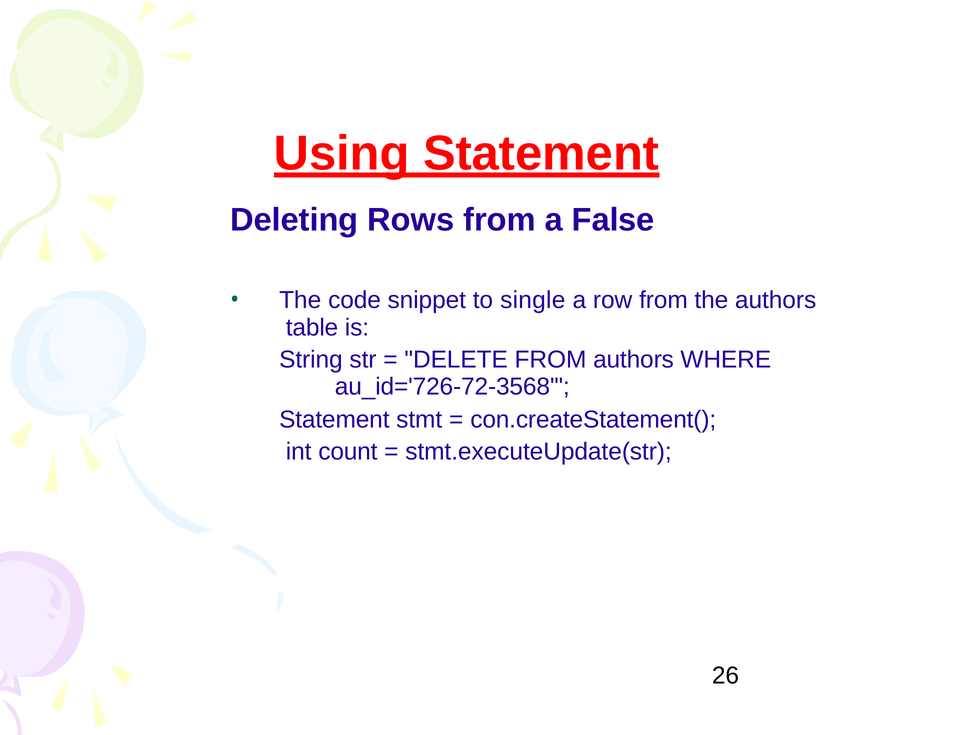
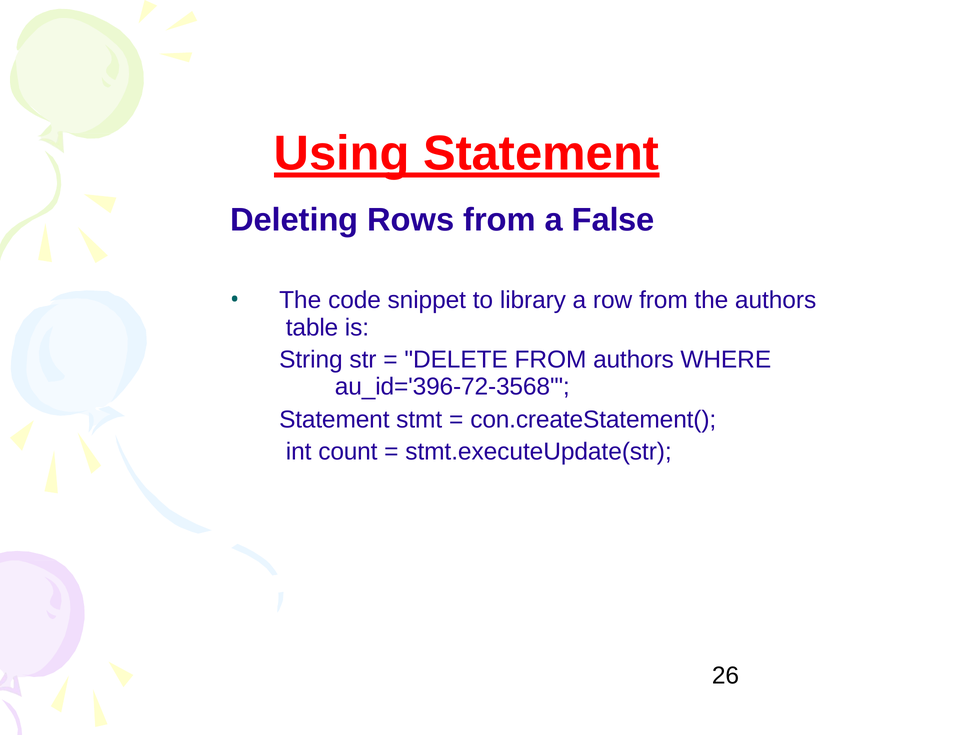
single: single -> library
au_id='726-72-3568: au_id='726-72-3568 -> au_id='396-72-3568
